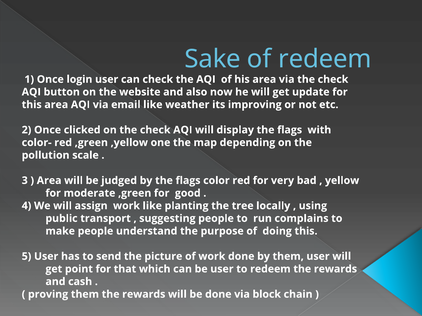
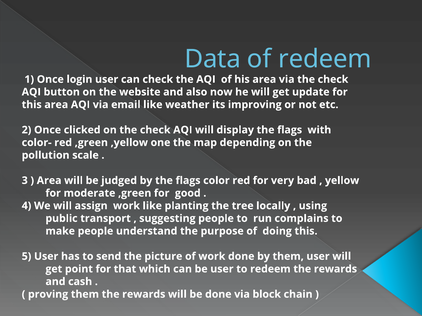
Sake: Sake -> Data
